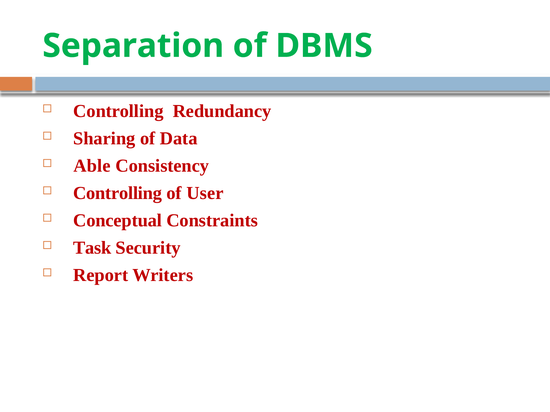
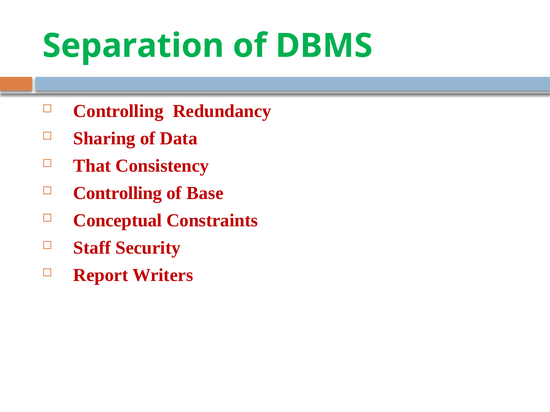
Able: Able -> That
User: User -> Base
Task: Task -> Staff
